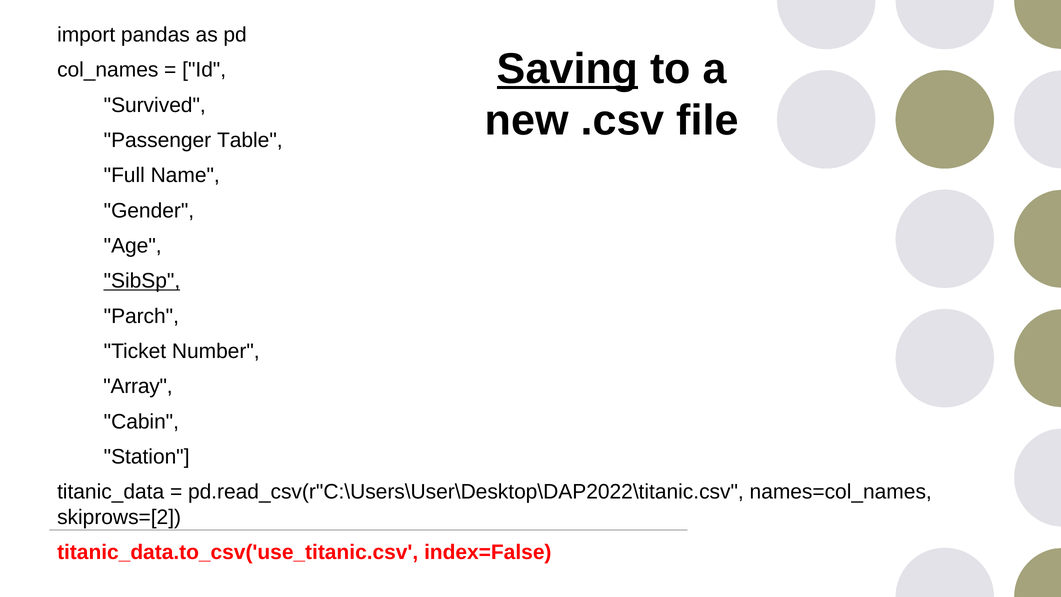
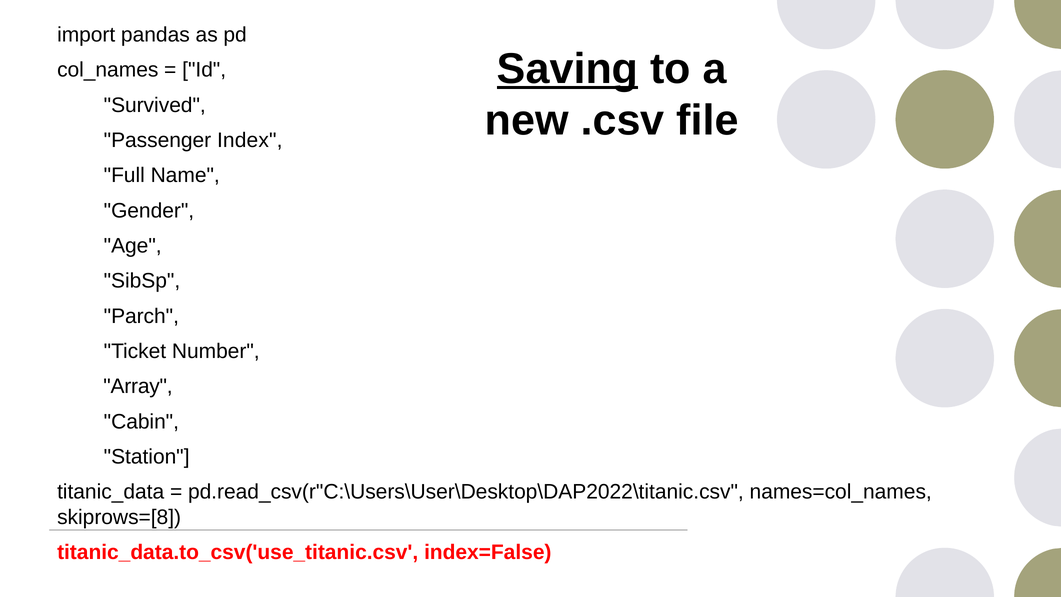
Table: Table -> Index
SibSp underline: present -> none
skiprows=[2: skiprows=[2 -> skiprows=[8
